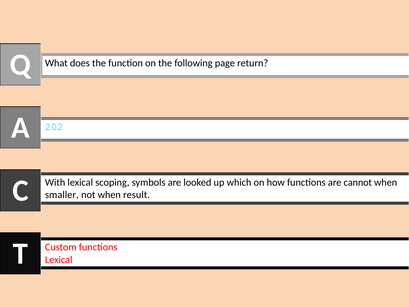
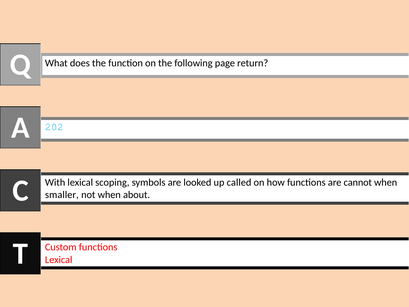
which: which -> called
result: result -> about
